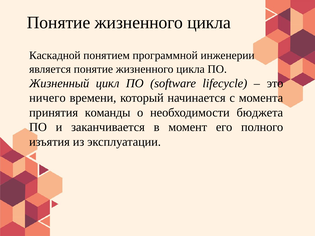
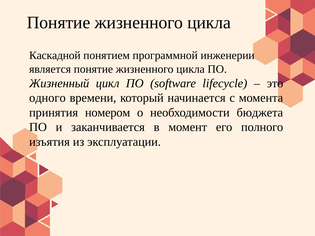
ничего: ничего -> одного
команды: команды -> номером
